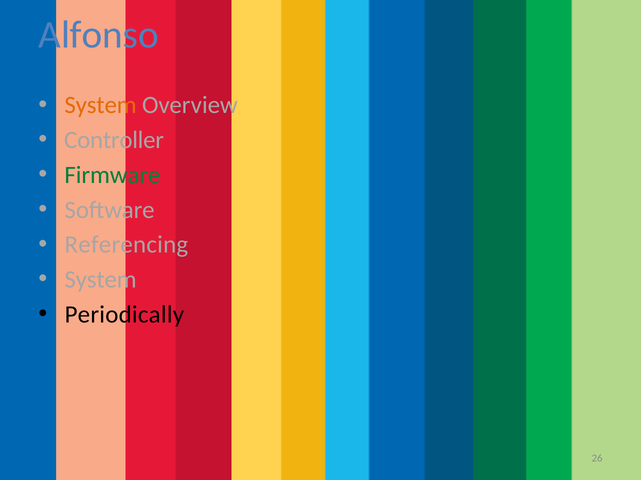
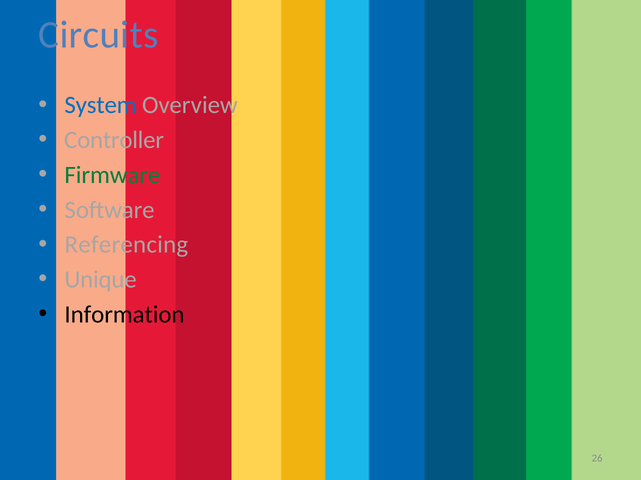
Alfonso: Alfonso -> Circuits
System at (101, 105) colour: orange -> blue
System at (101, 280): System -> Unique
Periodically: Periodically -> Information
